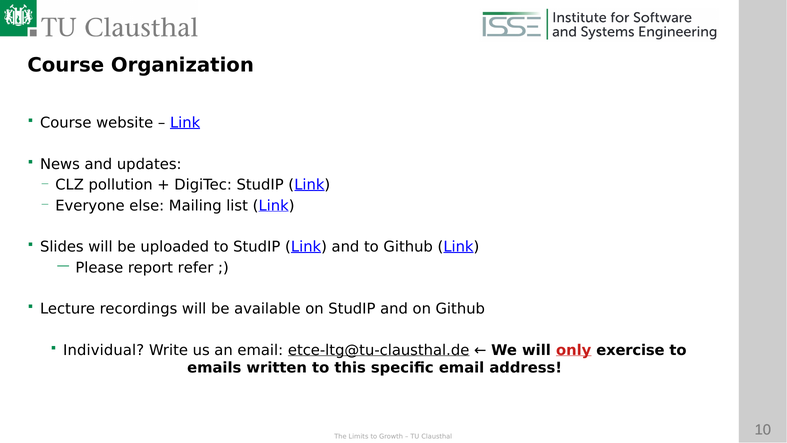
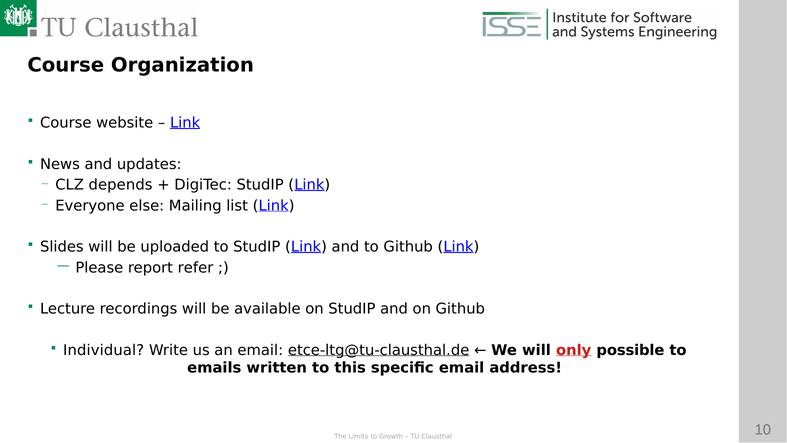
pollution: pollution -> depends
exercise: exercise -> possible
